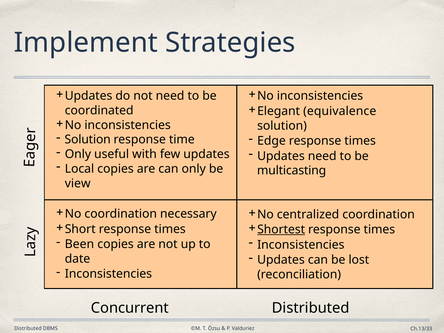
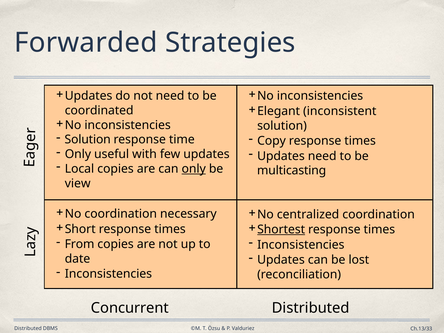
Implement: Implement -> Forwarded
equivalence: equivalence -> inconsistent
Edge: Edge -> Copy
only at (194, 169) underline: none -> present
Been: Been -> From
